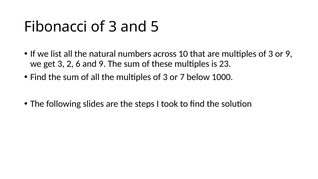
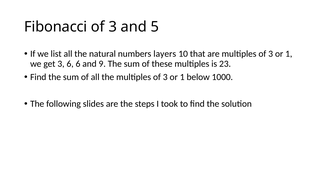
across: across -> layers
9 at (289, 54): 9 -> 1
3 2: 2 -> 6
7 at (182, 77): 7 -> 1
